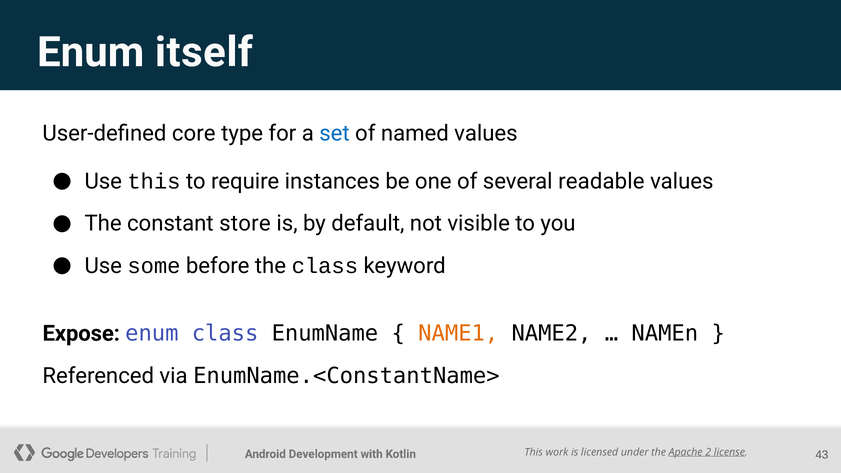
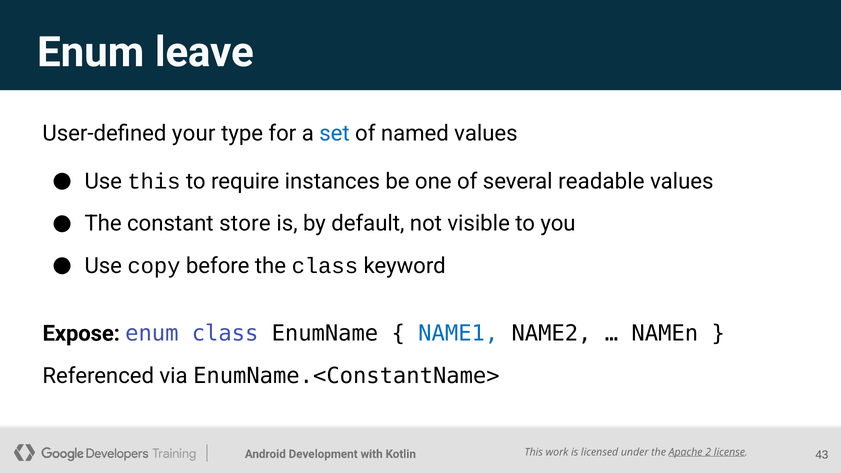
itself: itself -> leave
core: core -> your
some: some -> copy
NAME1 colour: orange -> blue
